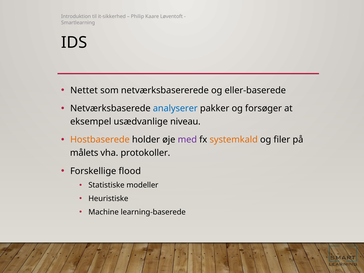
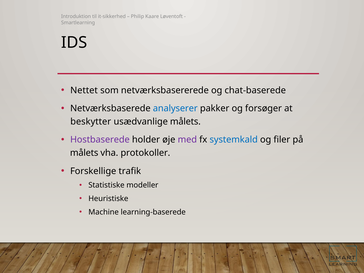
eller-baserede: eller-baserede -> chat-baserede
eksempel: eksempel -> beskytter
usædvanlige niveau: niveau -> målets
Hostbaserede colour: orange -> purple
systemkald colour: orange -> blue
flood: flood -> trafik
